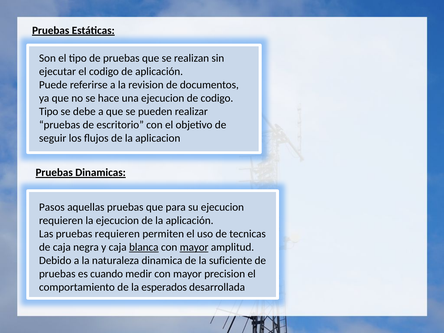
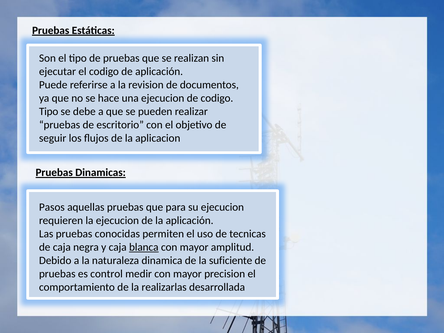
pruebas requieren: requieren -> conocidas
mayor at (194, 247) underline: present -> none
cuando: cuando -> control
esperados: esperados -> realizarlas
